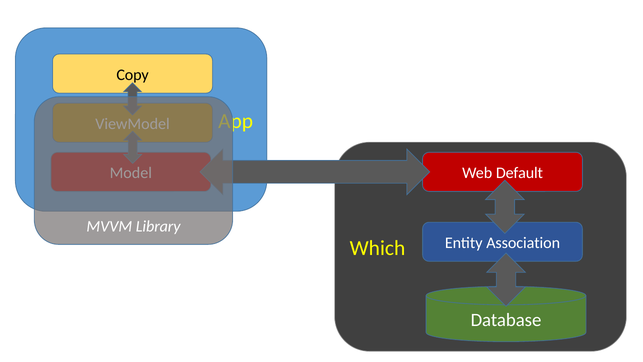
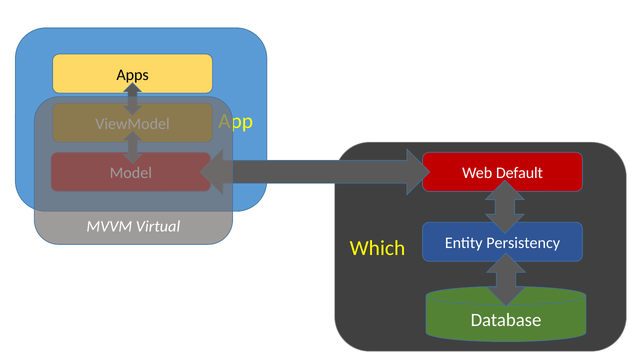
Copy: Copy -> Apps
Library: Library -> Virtual
Association: Association -> Persistency
